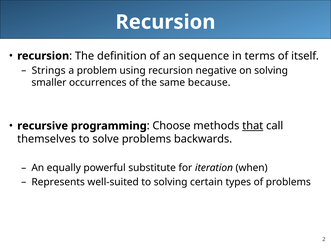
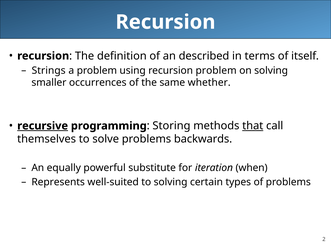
sequence: sequence -> described
recursion negative: negative -> problem
because: because -> whether
recursive underline: none -> present
Choose: Choose -> Storing
